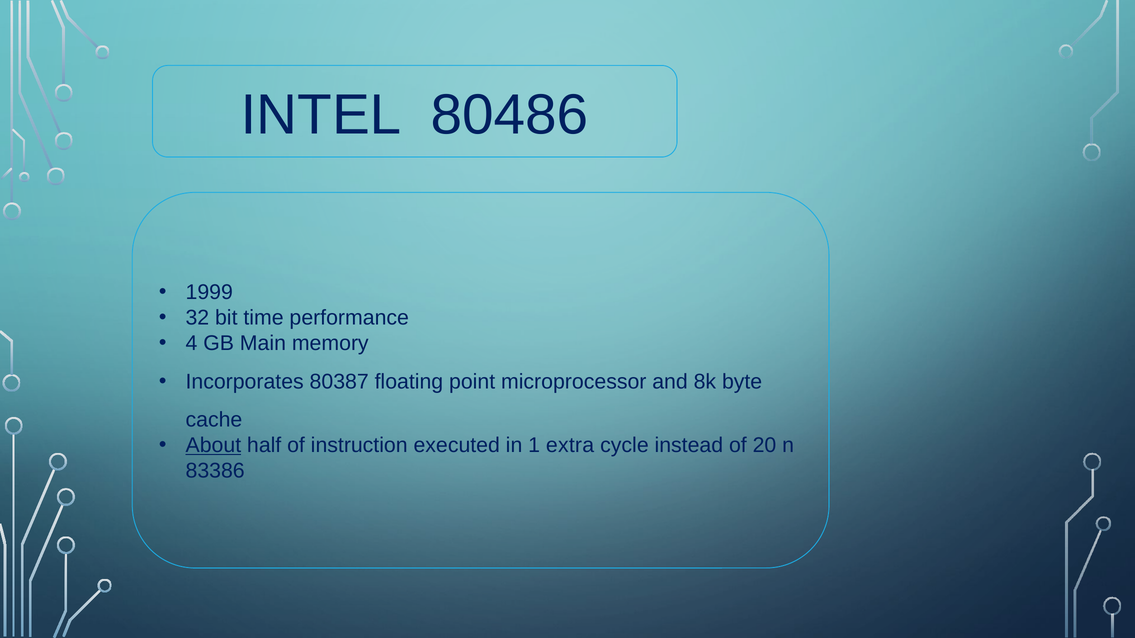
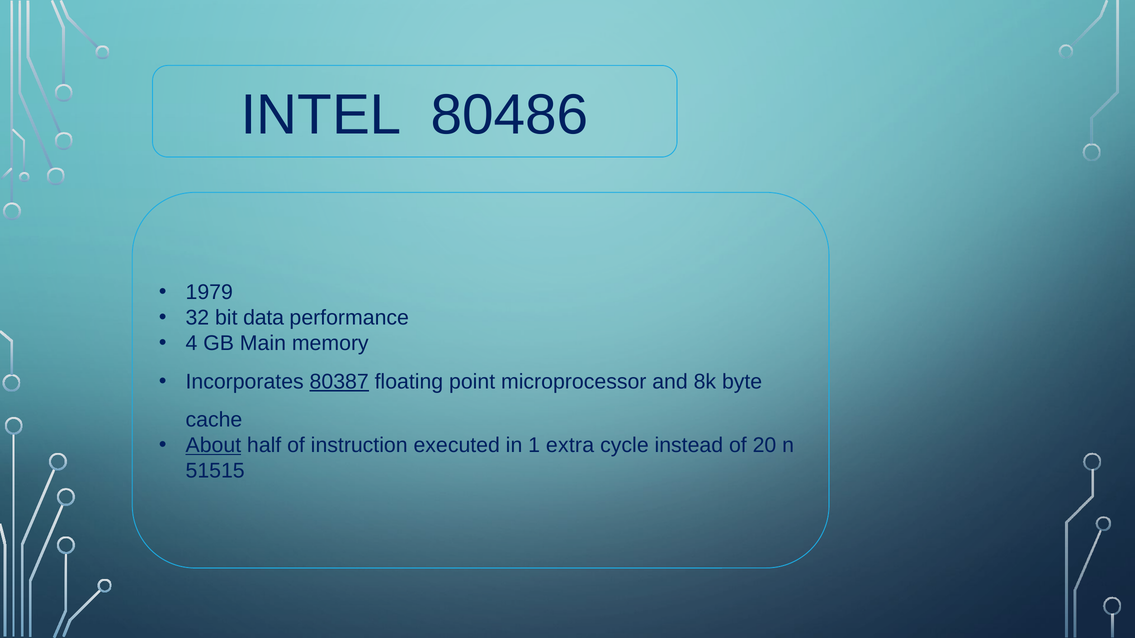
1999: 1999 -> 1979
time: time -> data
80387 underline: none -> present
83386: 83386 -> 51515
